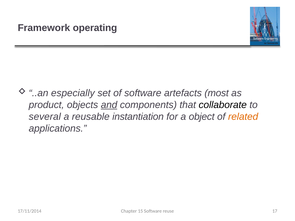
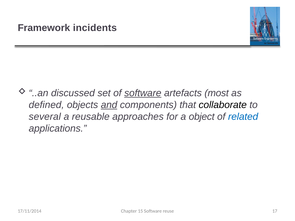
operating: operating -> incidents
especially: especially -> discussed
software at (143, 93) underline: none -> present
product: product -> defined
instantiation: instantiation -> approaches
related colour: orange -> blue
